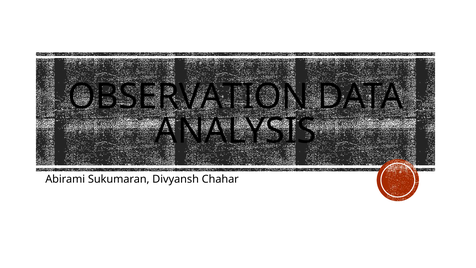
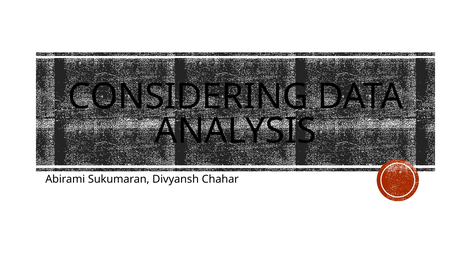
OBSERVATION: OBSERVATION -> CONSIDERING
